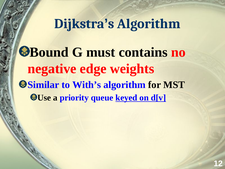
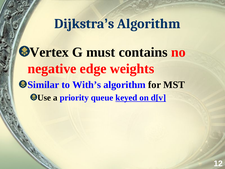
Bound: Bound -> Vertex
